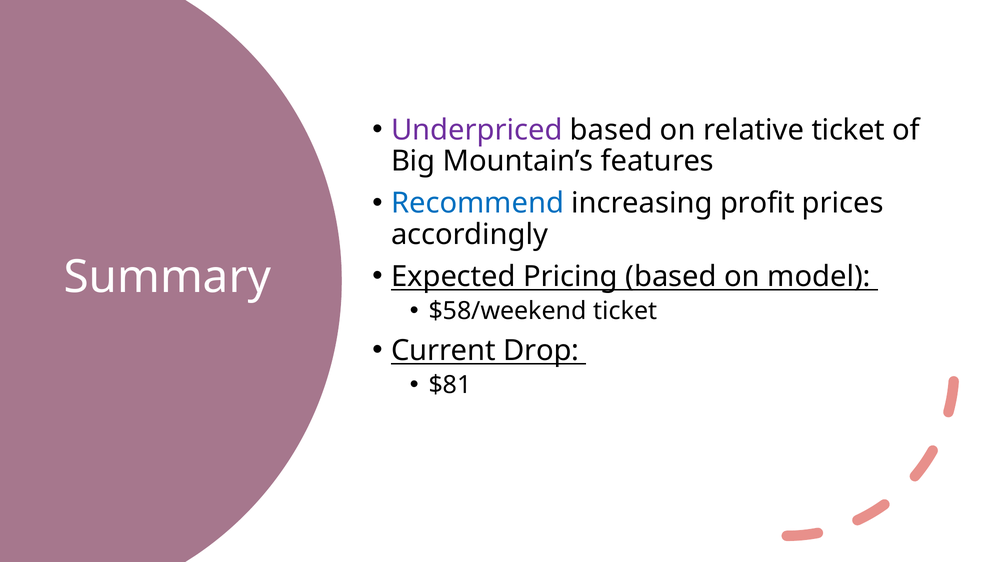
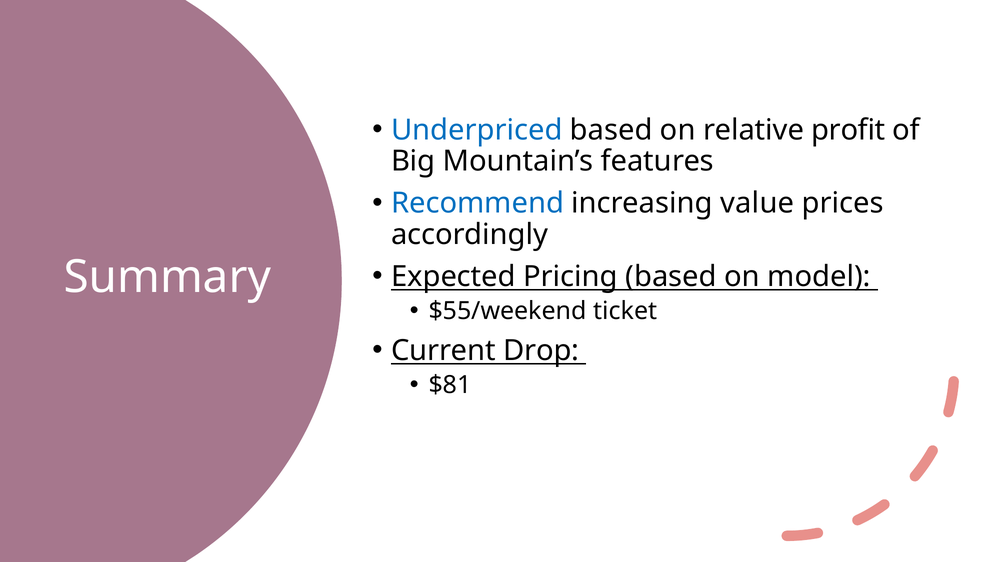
Underpriced colour: purple -> blue
relative ticket: ticket -> profit
profit: profit -> value
$58/weekend: $58/weekend -> $55/weekend
